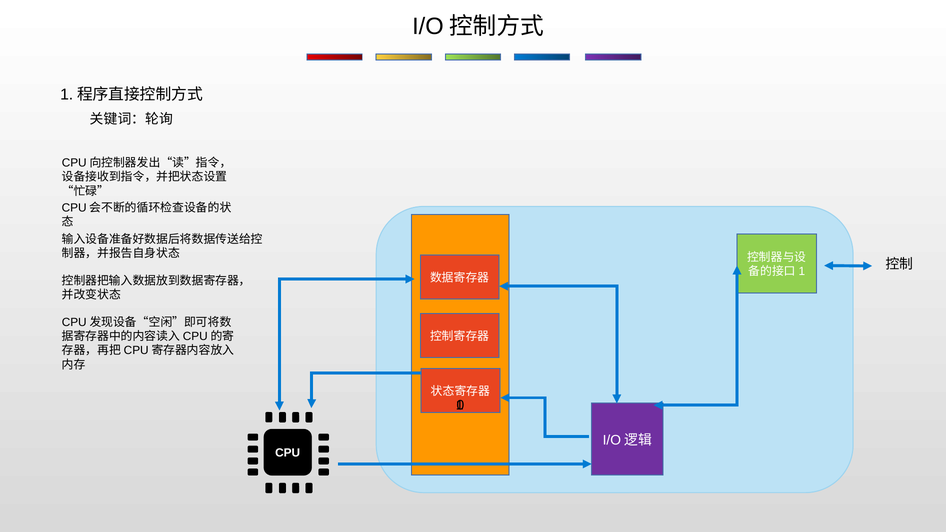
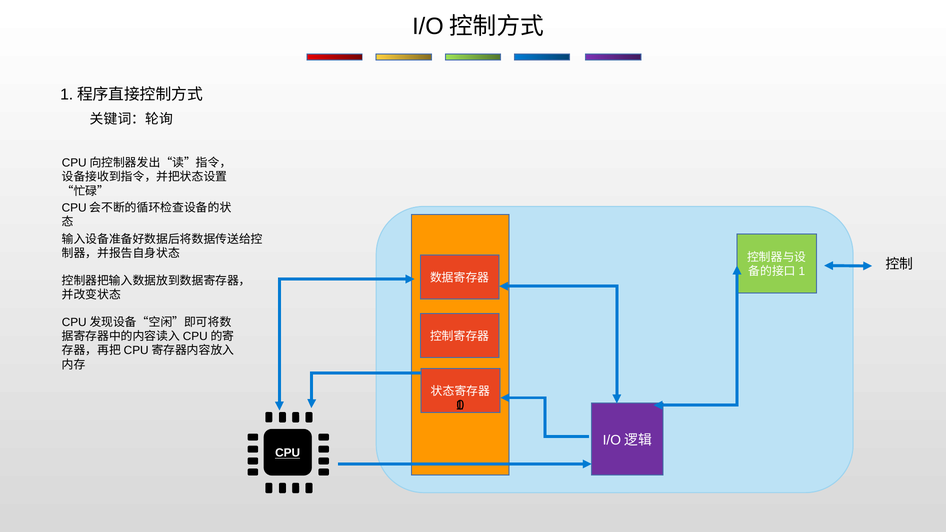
CPU underline: none -> present
